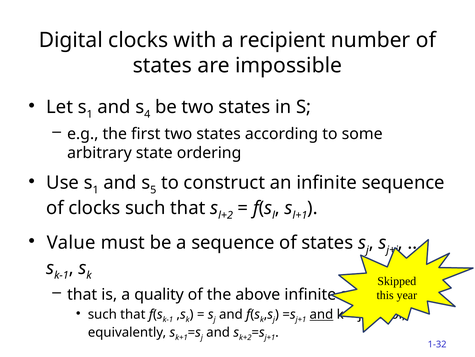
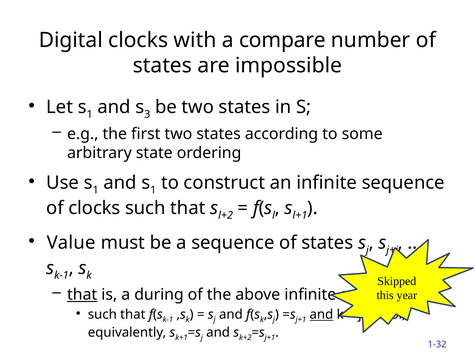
recipient: recipient -> compare
4: 4 -> 3
and s 5: 5 -> 1
that at (82, 294) underline: none -> present
quality: quality -> during
